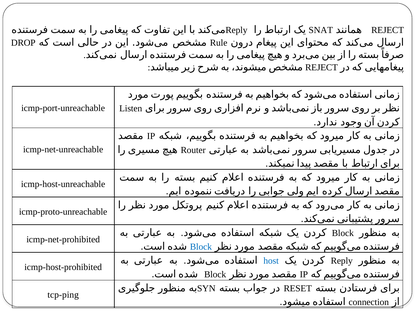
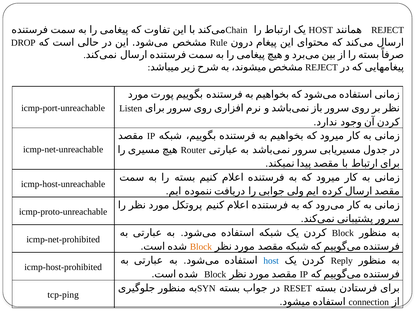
Reply at (236, 30): Reply -> Chain
SNAT at (321, 30): SNAT -> HOST
Block at (201, 247) colour: blue -> orange
